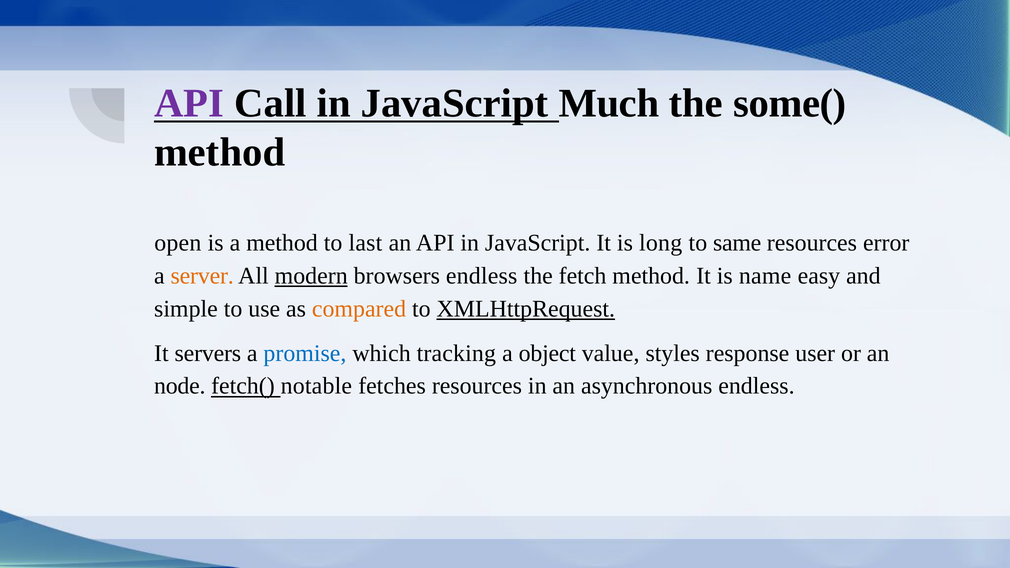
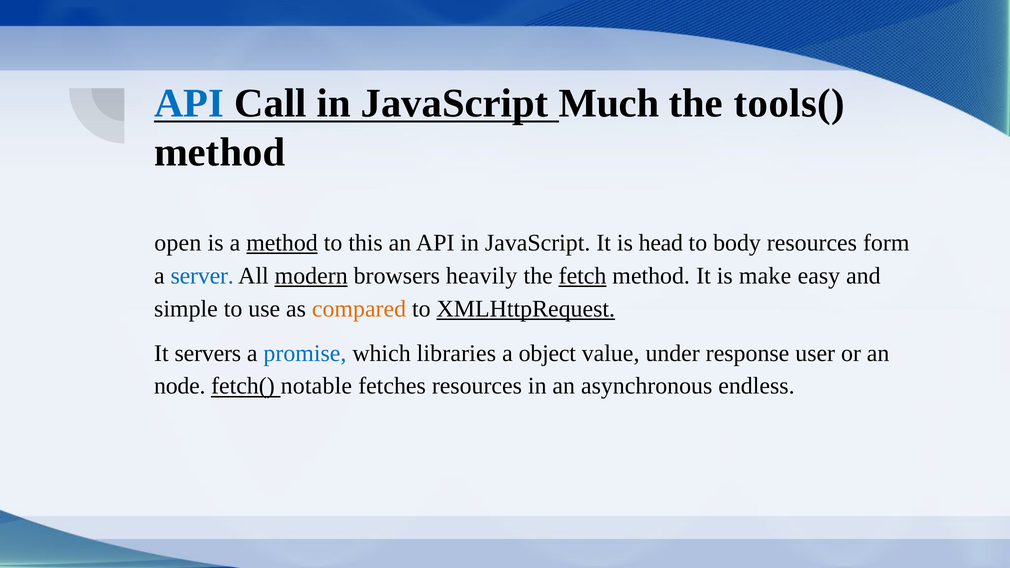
API at (189, 104) colour: purple -> blue
some(: some( -> tools(
method at (282, 243) underline: none -> present
last: last -> this
long: long -> head
same: same -> body
error: error -> form
server colour: orange -> blue
browsers endless: endless -> heavily
fetch underline: none -> present
name: name -> make
tracking: tracking -> libraries
styles: styles -> under
